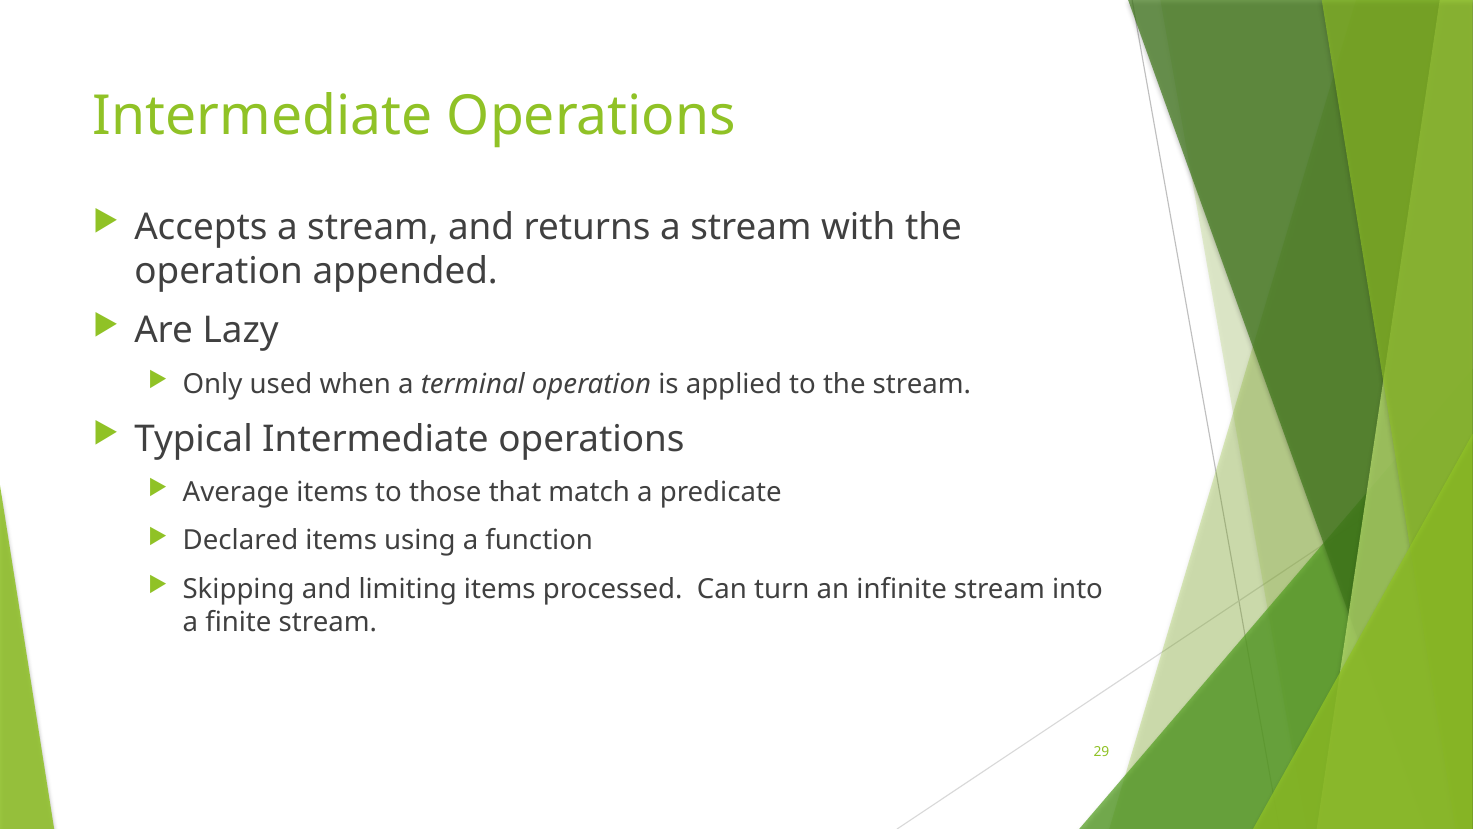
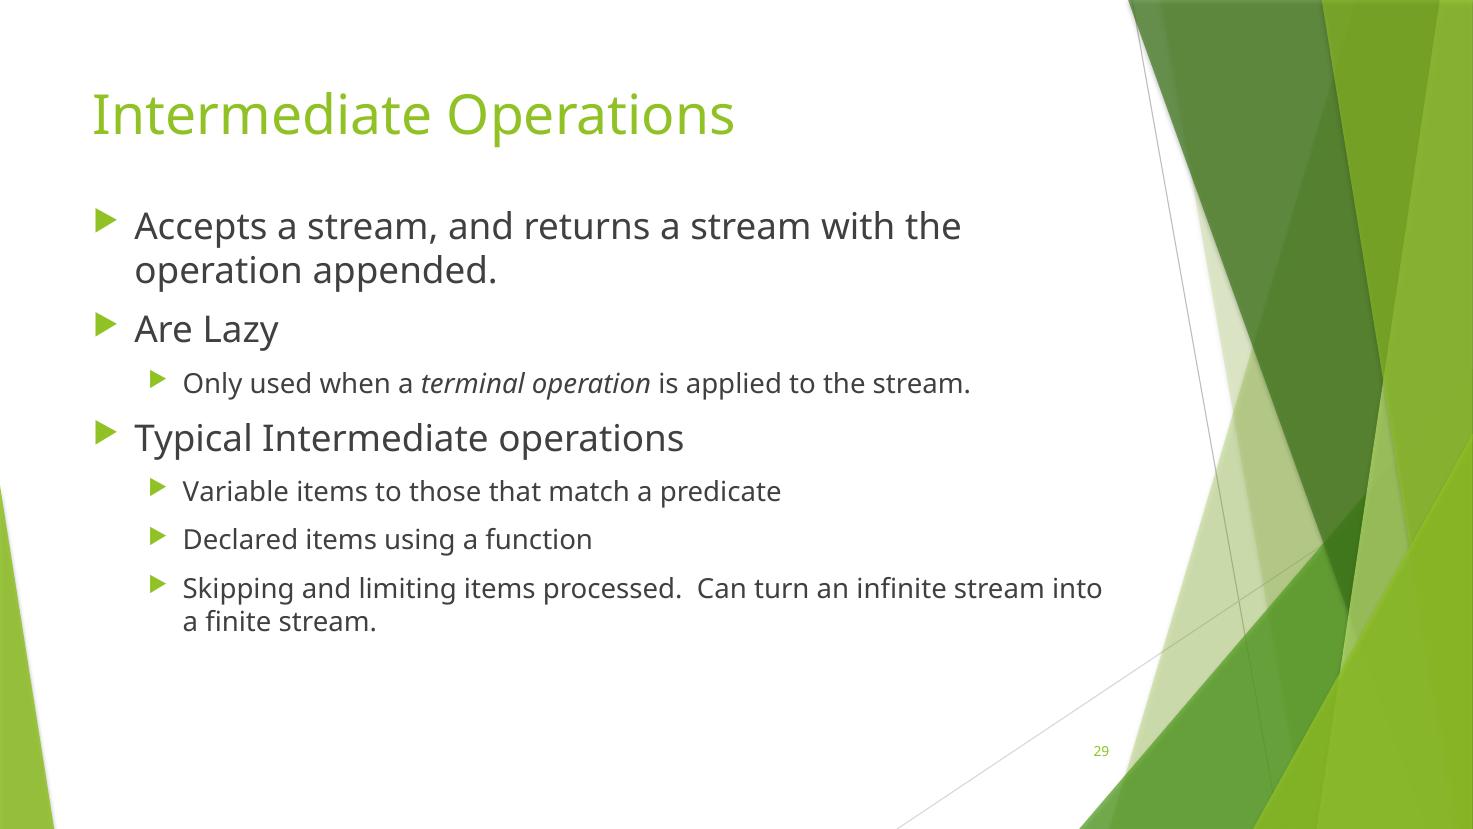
Average: Average -> Variable
